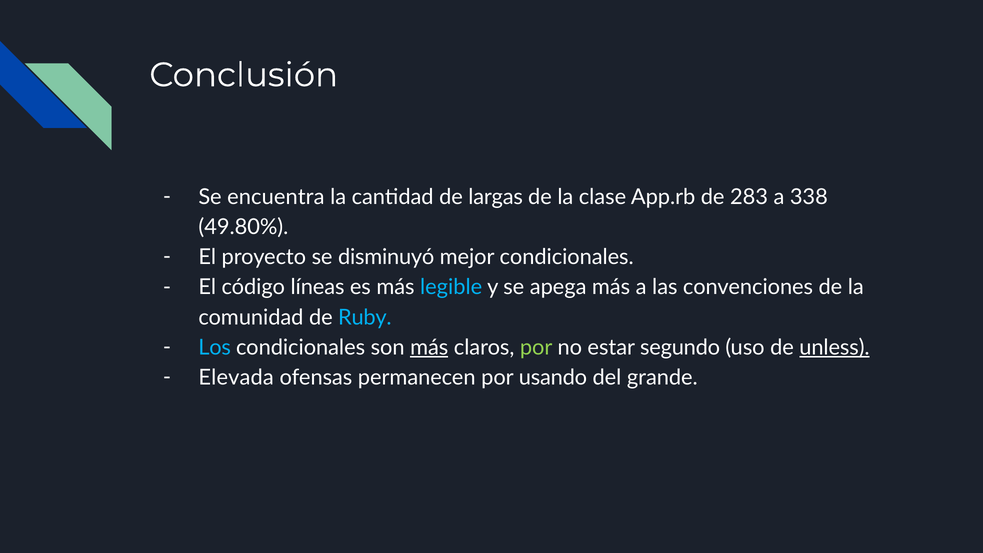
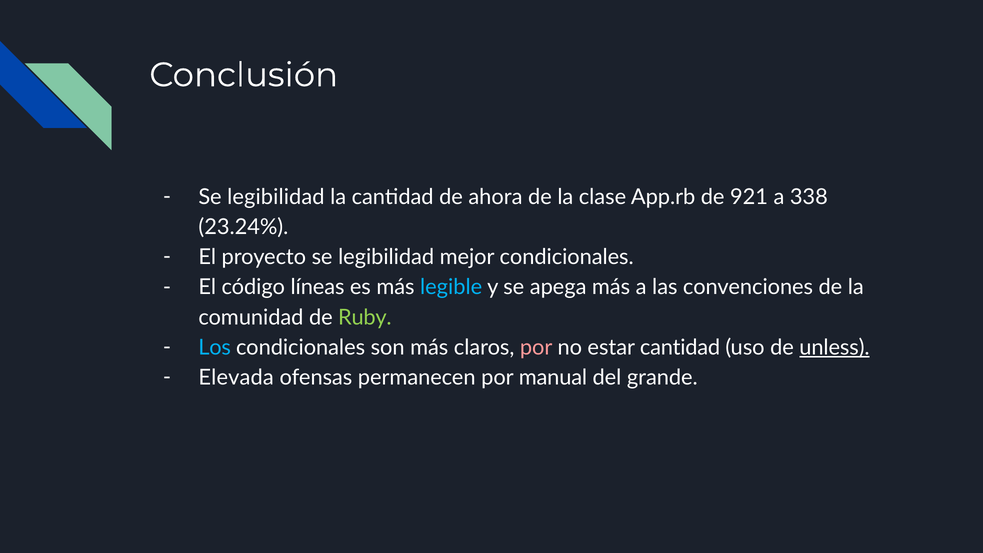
encuentra at (276, 197): encuentra -> legibilidad
largas: largas -> ahora
283: 283 -> 921
49.80%: 49.80% -> 23.24%
proyecto se disminuyó: disminuyó -> legibilidad
Ruby colour: light blue -> light green
más at (429, 347) underline: present -> none
por at (536, 347) colour: light green -> pink
estar segundo: segundo -> cantidad
usando: usando -> manual
